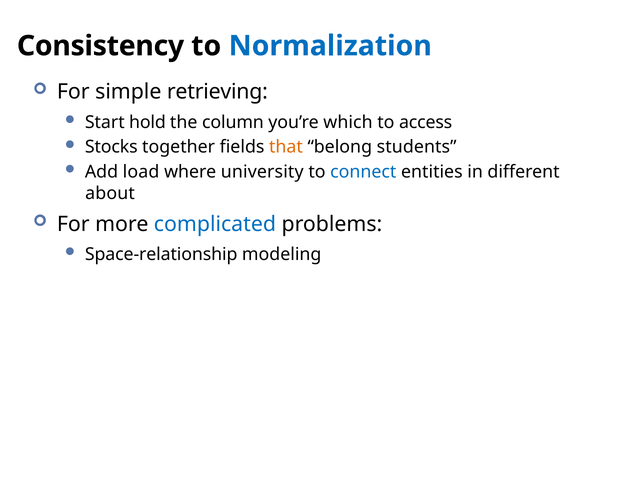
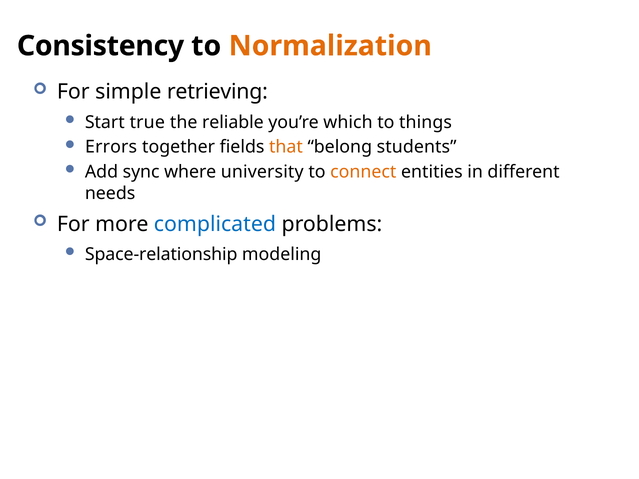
Normalization colour: blue -> orange
hold: hold -> true
column: column -> reliable
access: access -> things
Stocks: Stocks -> Errors
load: load -> sync
connect colour: blue -> orange
about: about -> needs
